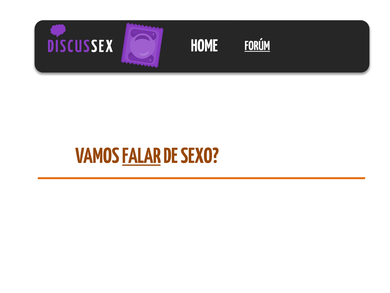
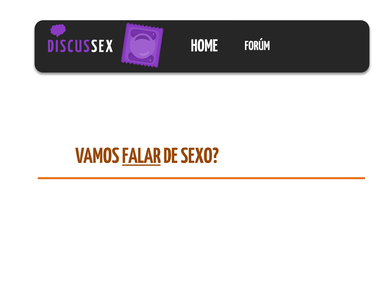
FORÚM underline: present -> none
